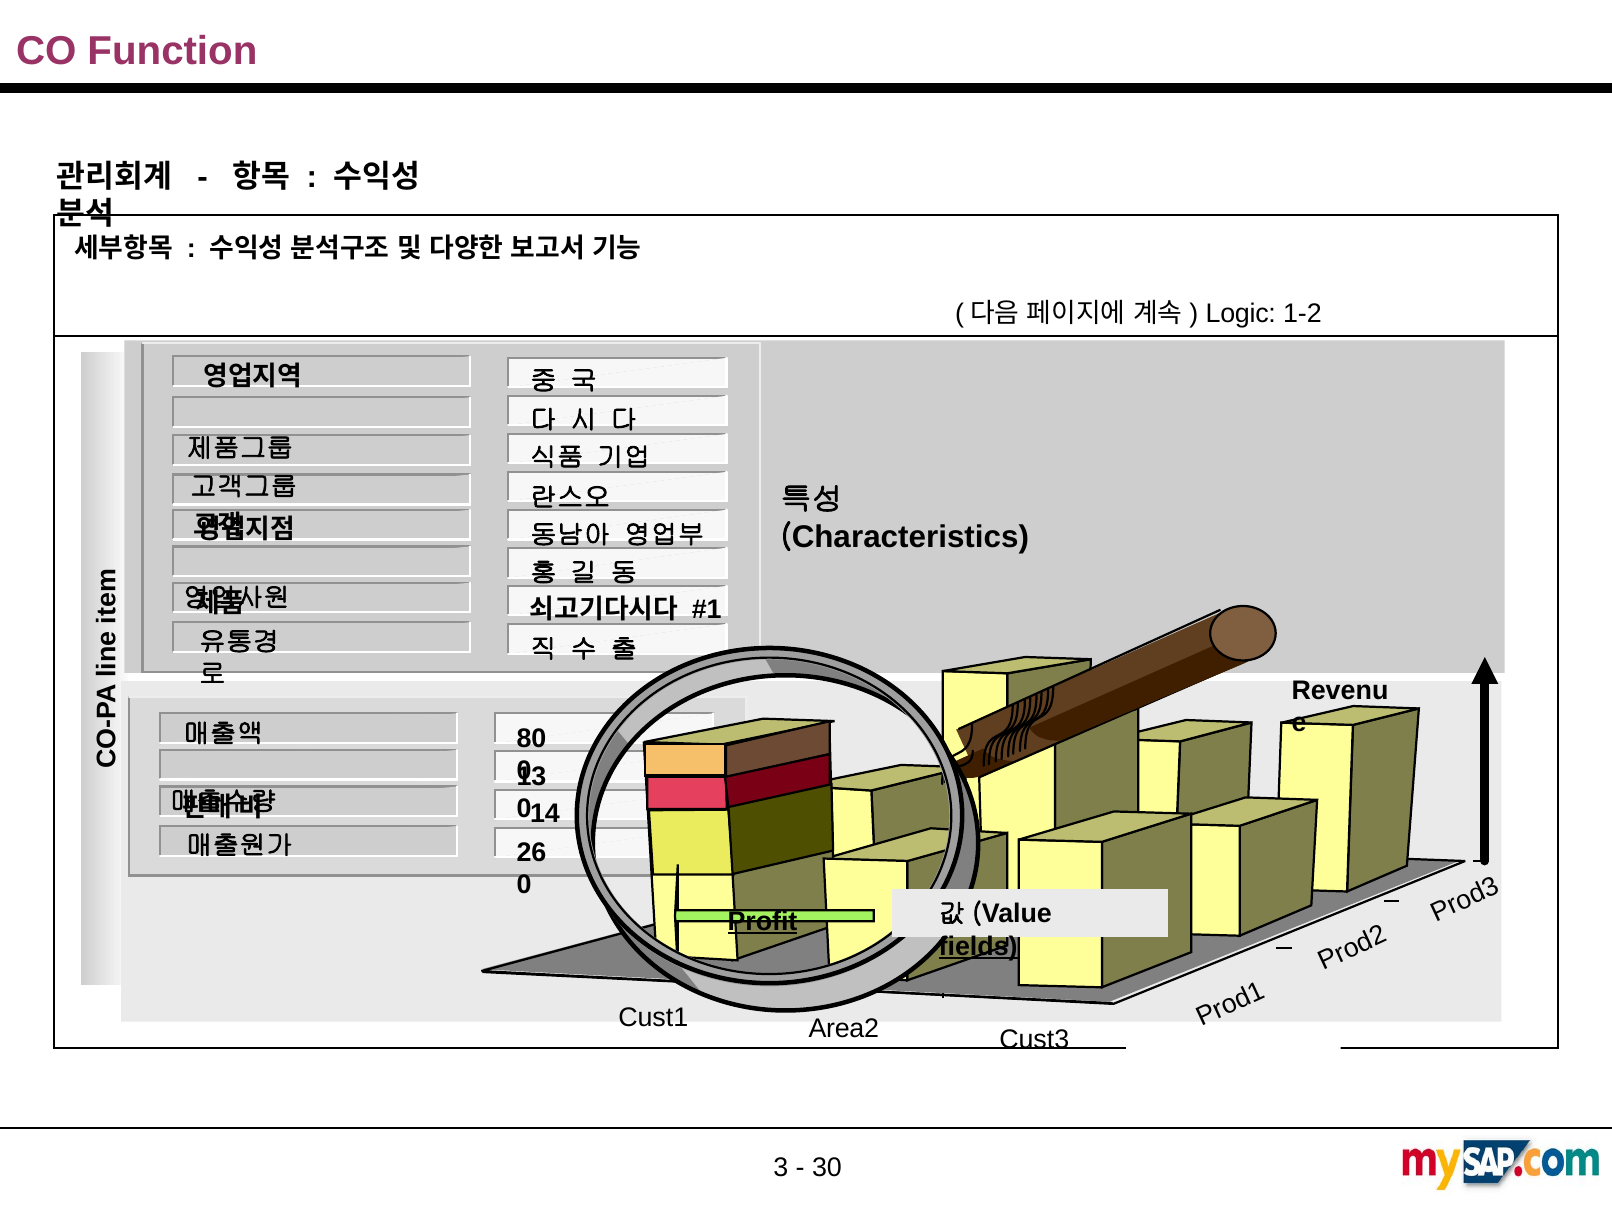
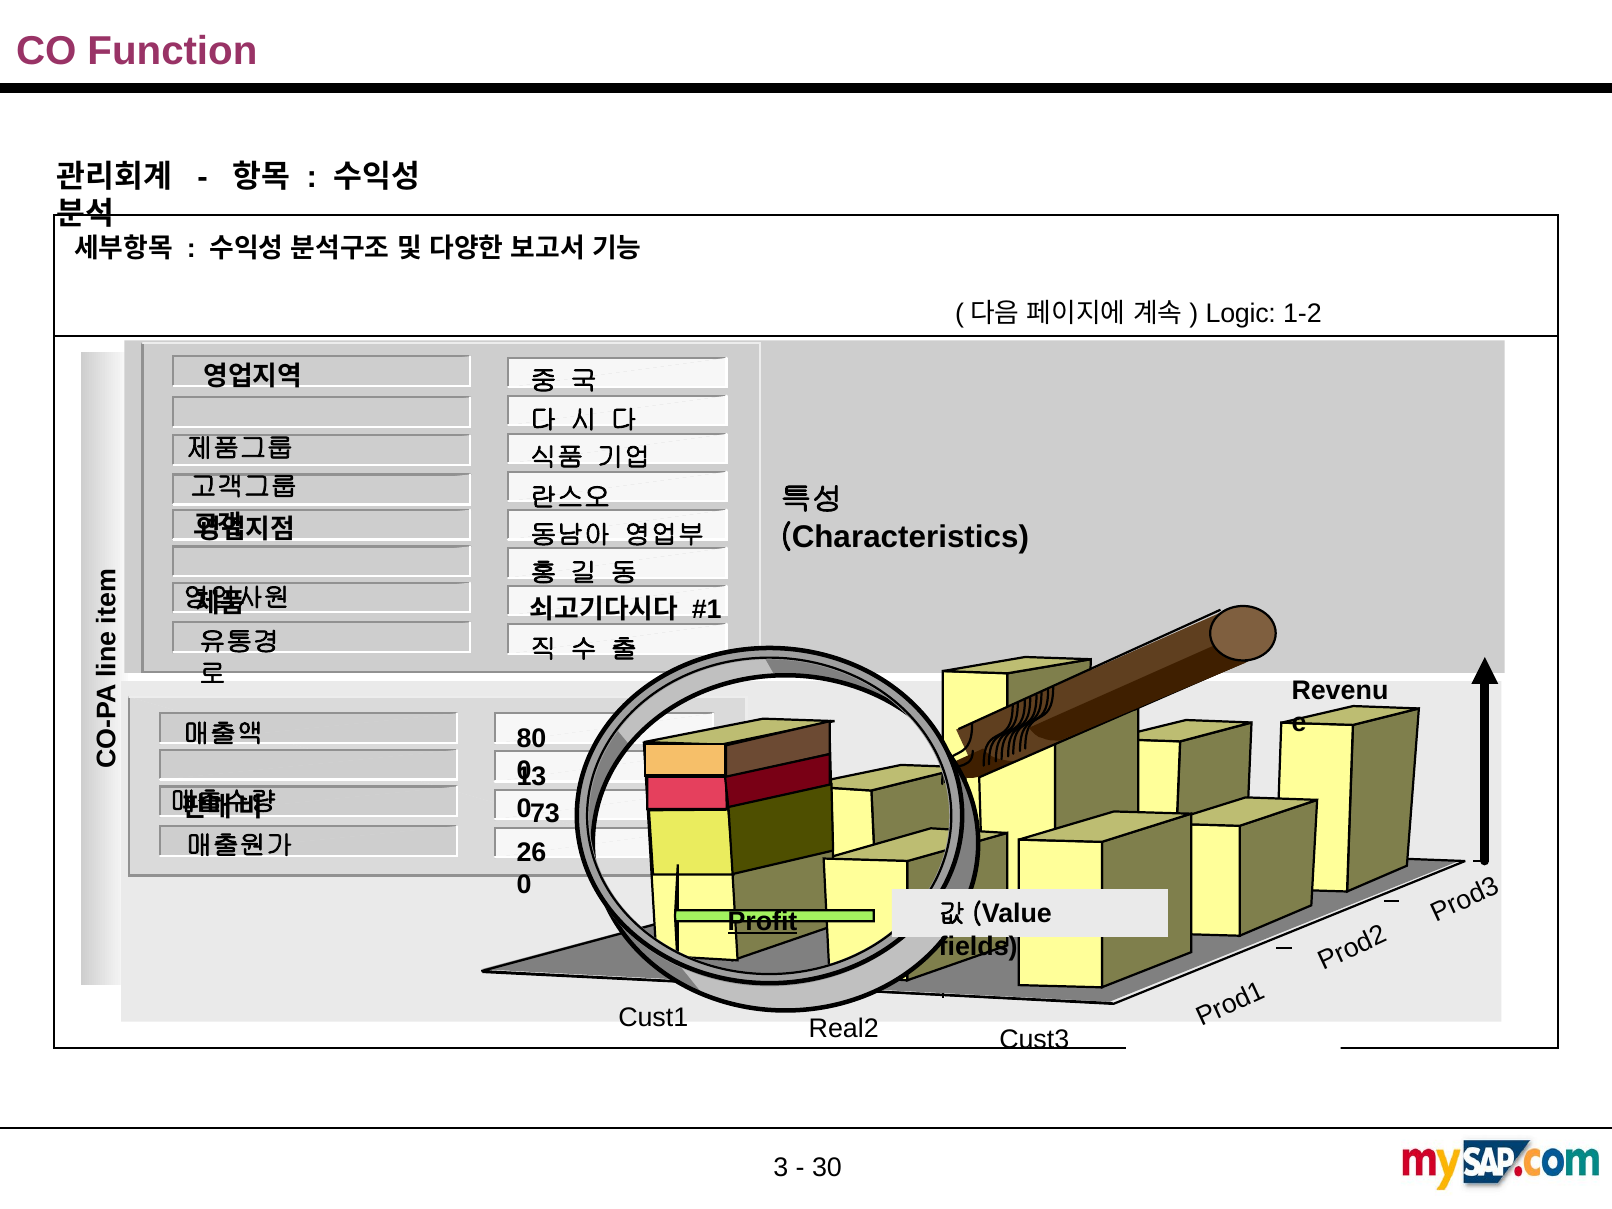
14: 14 -> 73
fields underline: present -> none
Area2: Area2 -> Real2
